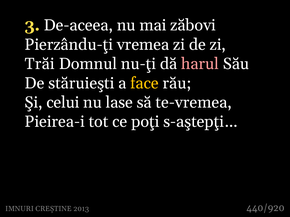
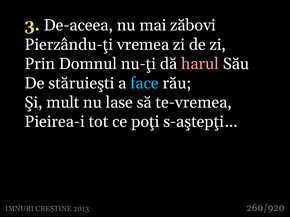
Trăi: Trăi -> Prin
face colour: yellow -> light blue
celui: celui -> mult
440/920: 440/920 -> 260/920
